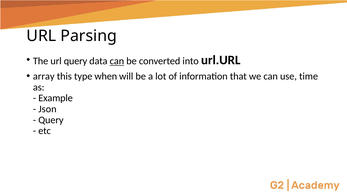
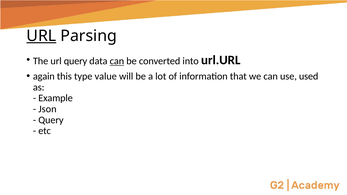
URL at (41, 36) underline: none -> present
array: array -> again
when: when -> value
time: time -> used
